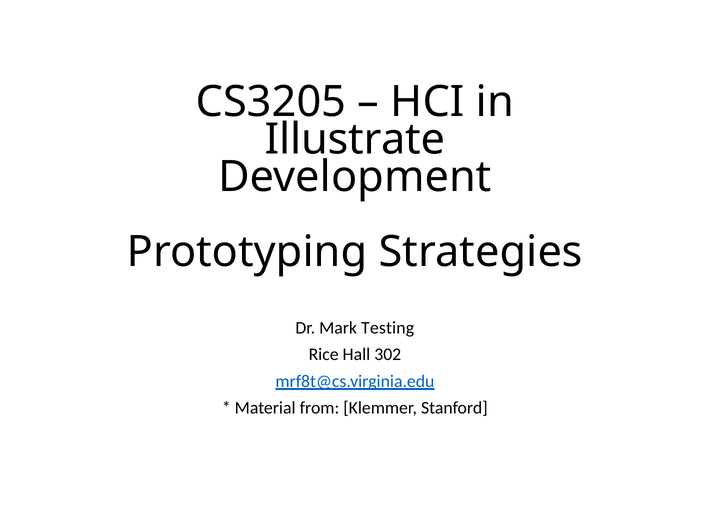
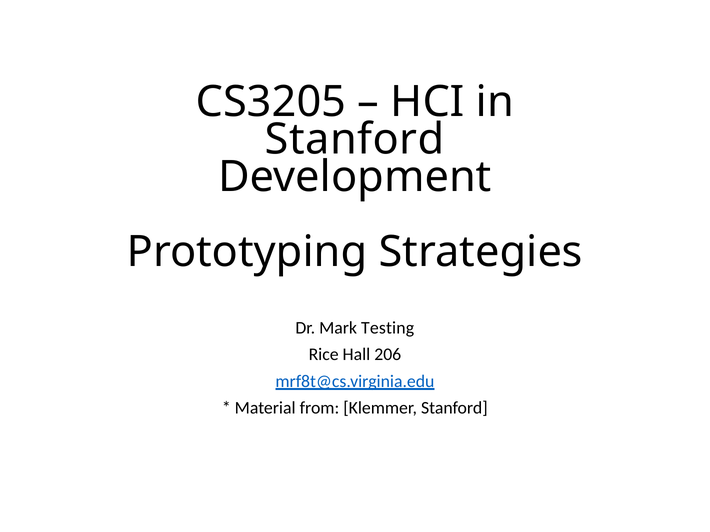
Illustrate at (355, 140): Illustrate -> Stanford
302: 302 -> 206
